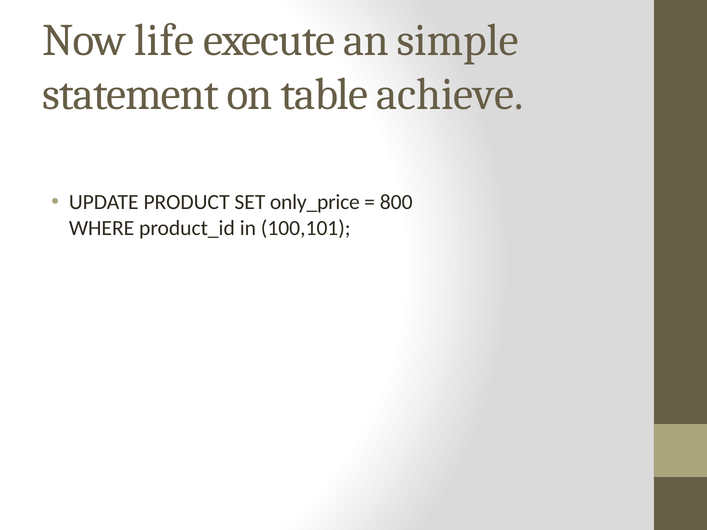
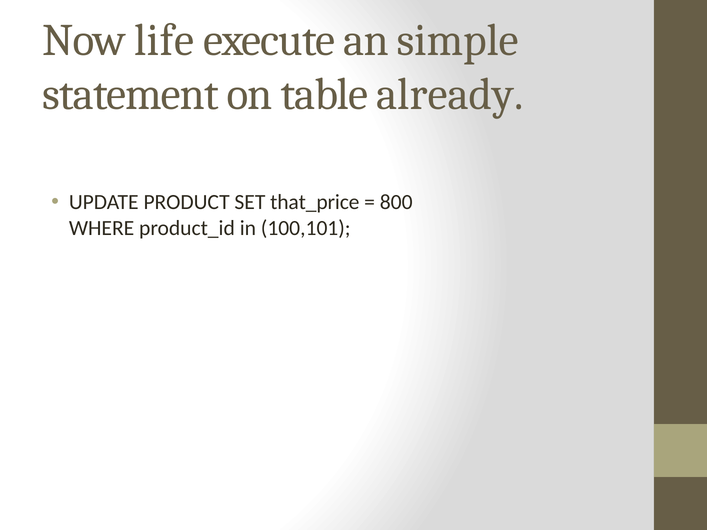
achieve: achieve -> already
only_price: only_price -> that_price
